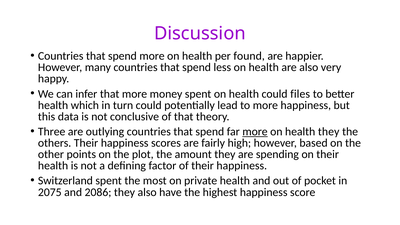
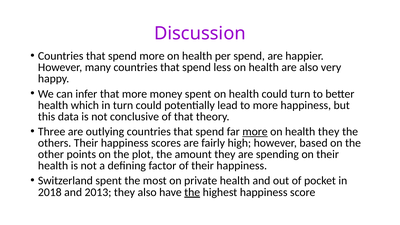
per found: found -> spend
could files: files -> turn
2075: 2075 -> 2018
2086: 2086 -> 2013
the at (192, 192) underline: none -> present
